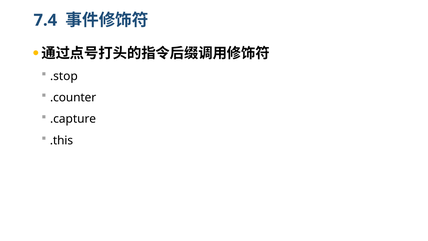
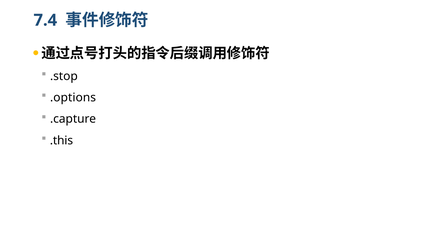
.counter: .counter -> .options
